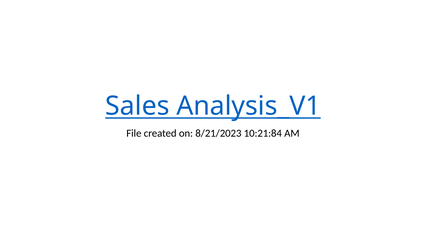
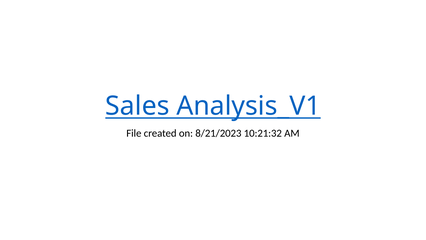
10:21:84: 10:21:84 -> 10:21:32
